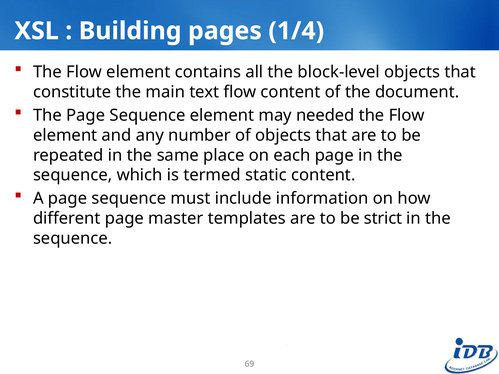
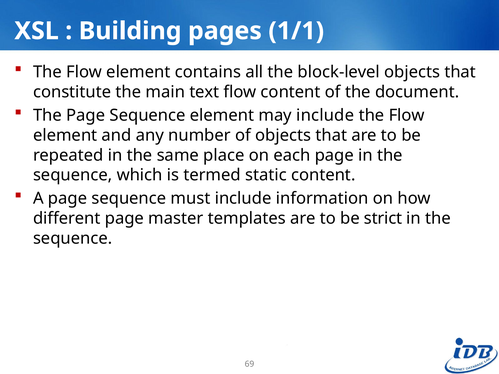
1/4: 1/4 -> 1/1
may needed: needed -> include
